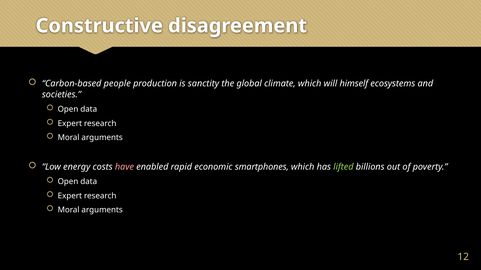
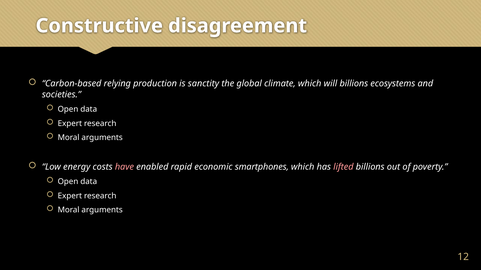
people: people -> relying
will himself: himself -> billions
lifted colour: light green -> pink
